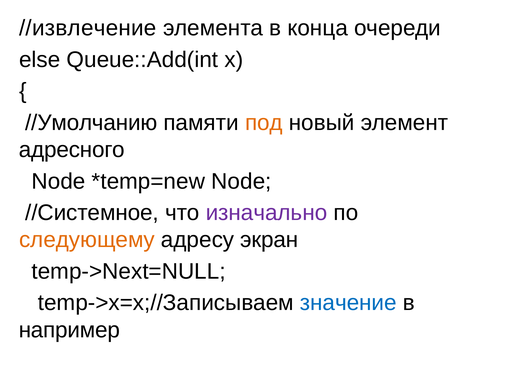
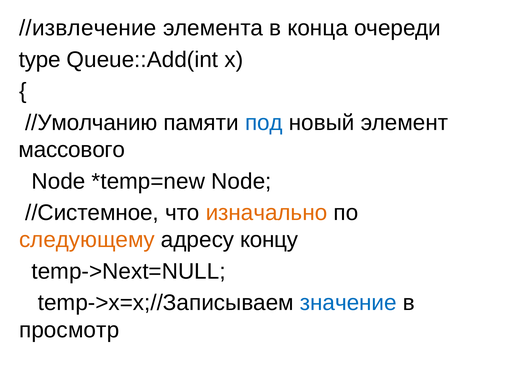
else: else -> type
под colour: orange -> blue
адресного: адресного -> массового
изначально colour: purple -> orange
экран: экран -> концу
например: например -> просмотр
